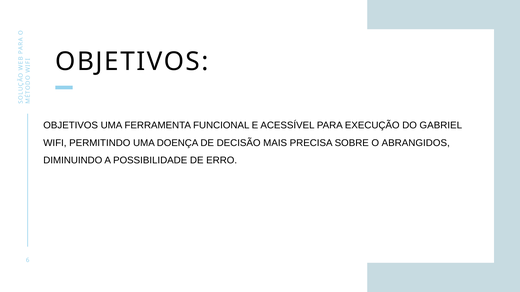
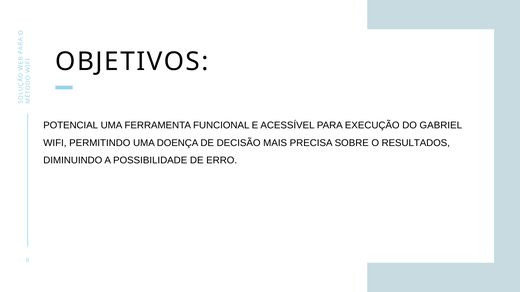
OBJETIVOS at (71, 126): OBJETIVOS -> POTENCIAL
ABRANGIDOS: ABRANGIDOS -> RESULTADOS
